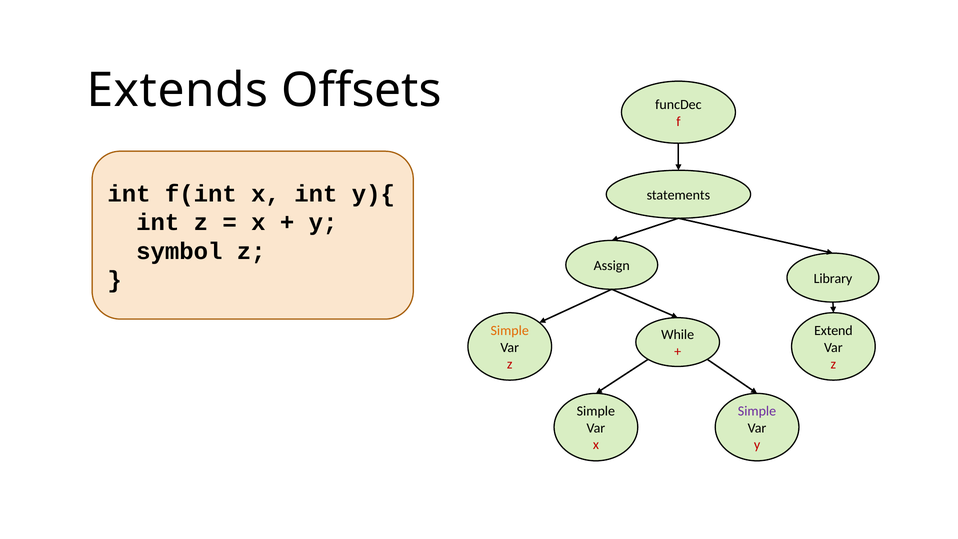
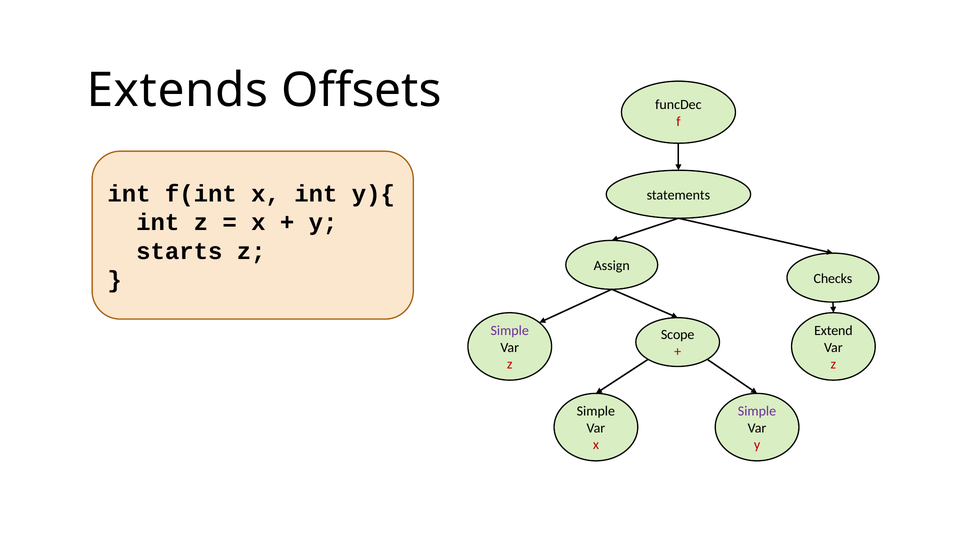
symbol: symbol -> starts
Library: Library -> Checks
Simple at (510, 331) colour: orange -> purple
While: While -> Scope
